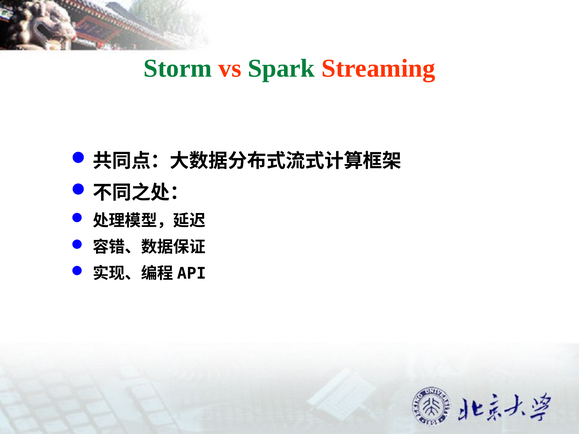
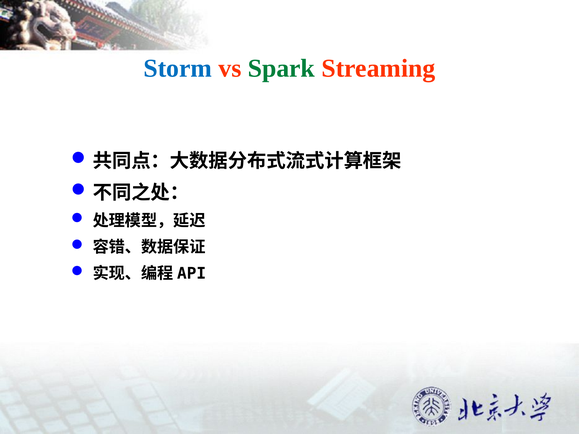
Storm colour: green -> blue
